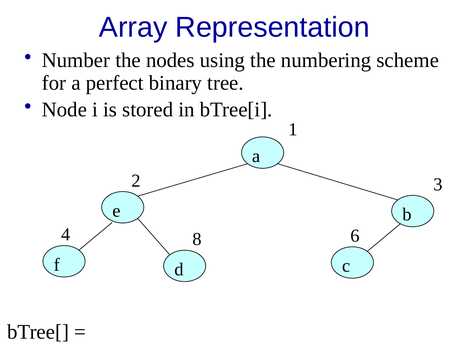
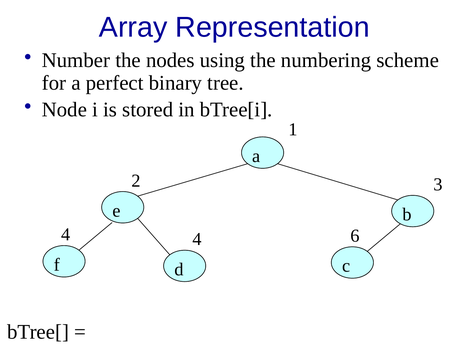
4 8: 8 -> 4
